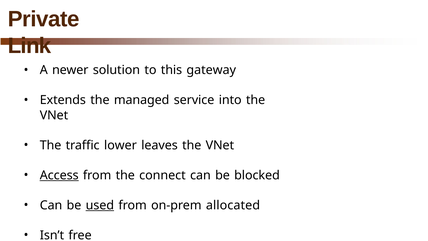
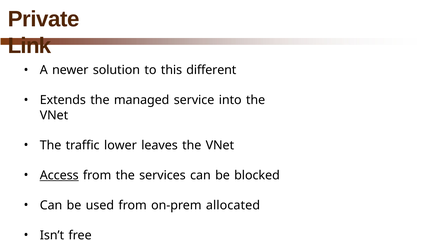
gateway: gateway -> different
connect: connect -> services
used underline: present -> none
